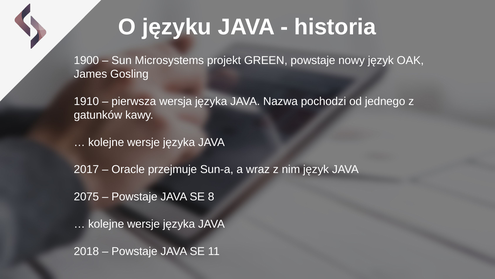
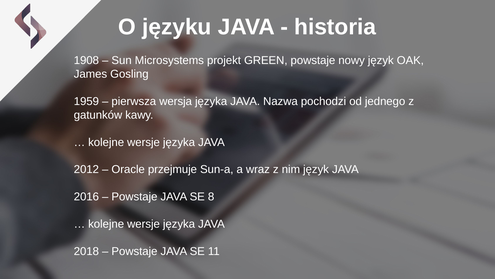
1900: 1900 -> 1908
1910: 1910 -> 1959
2017: 2017 -> 2012
2075: 2075 -> 2016
